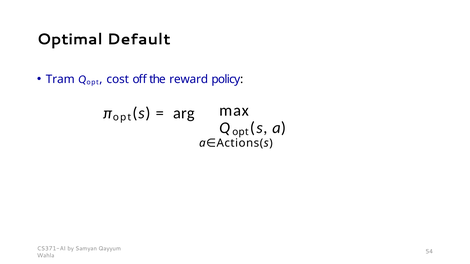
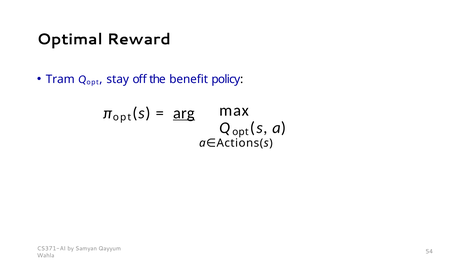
Default: Default -> Reward
cost: cost -> stay
reward: reward -> benefit
arg underline: none -> present
